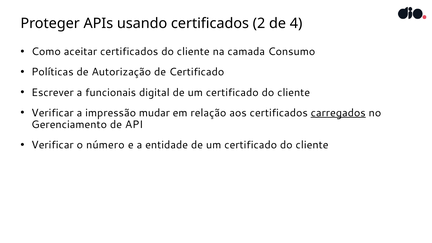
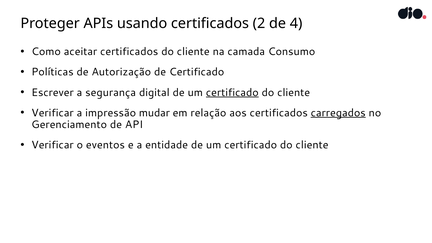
funcionais: funcionais -> segurança
certificado at (232, 92) underline: none -> present
número: número -> eventos
